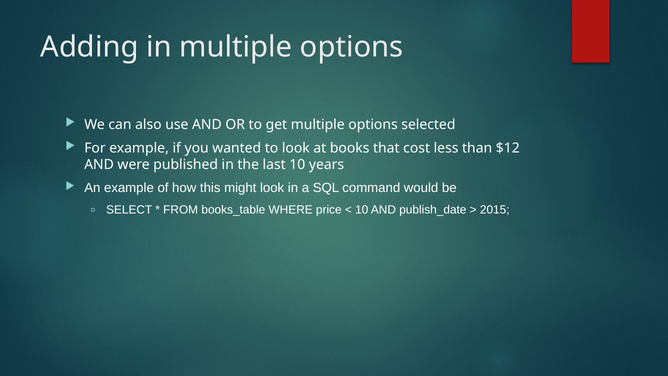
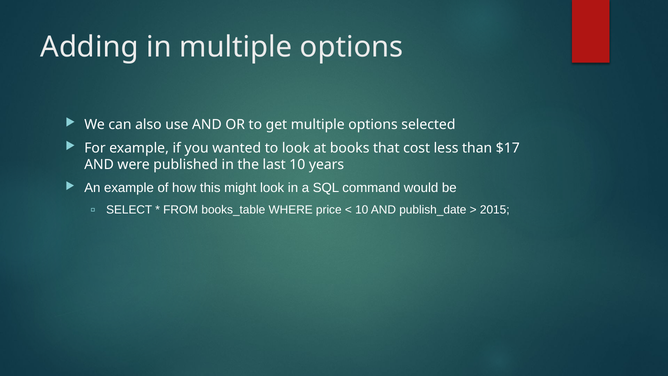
$12: $12 -> $17
